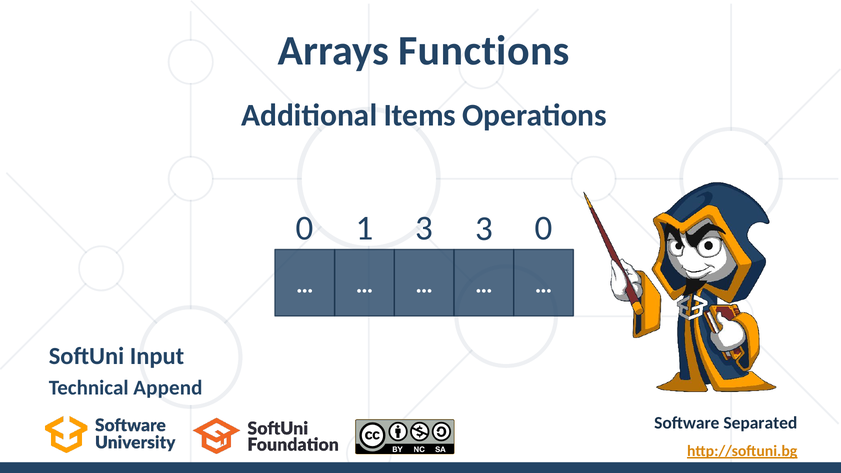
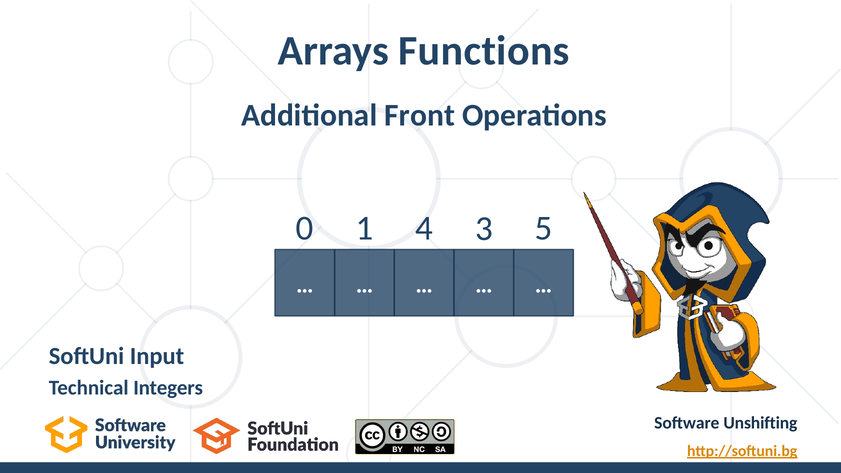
Items: Items -> Front
1 3: 3 -> 4
3 0: 0 -> 5
Append: Append -> Integers
Separated: Separated -> Unshifting
